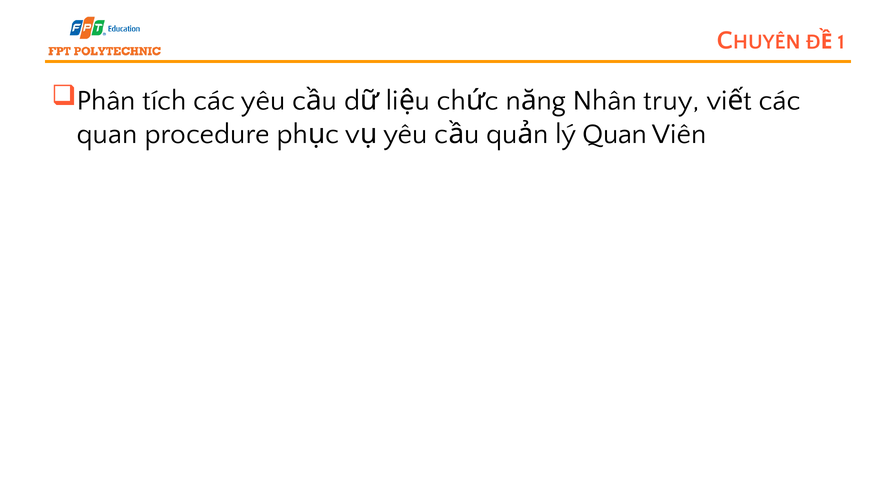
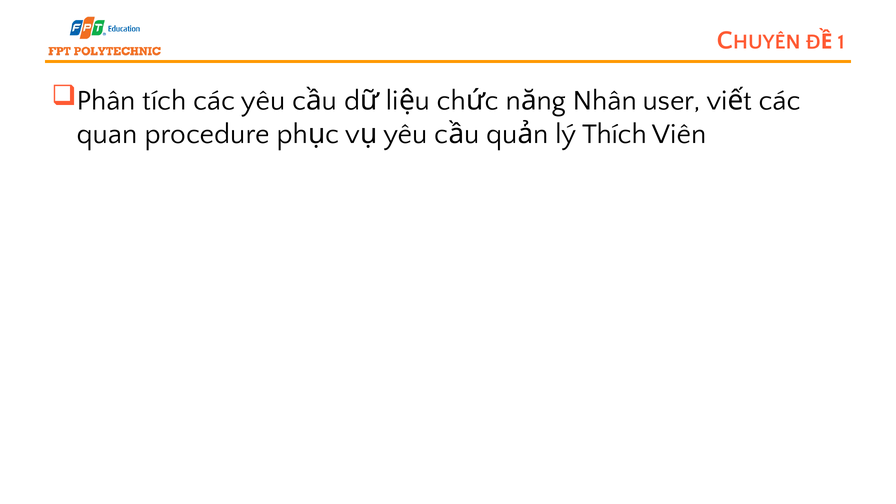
truy: truy -> user
lý Quan: Quan -> Thích
